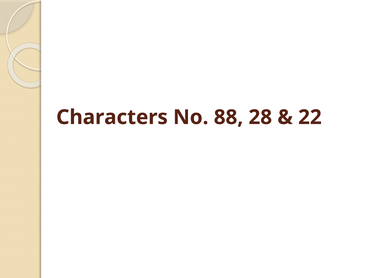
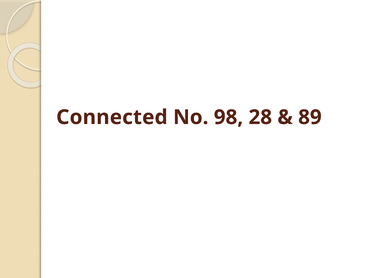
Characters: Characters -> Connected
88: 88 -> 98
22: 22 -> 89
